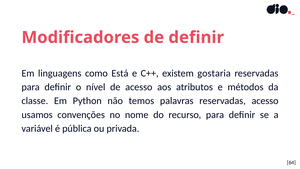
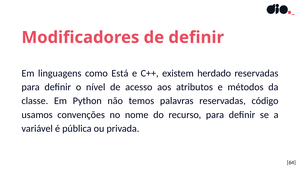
gostaria: gostaria -> herdado
reservadas acesso: acesso -> código
